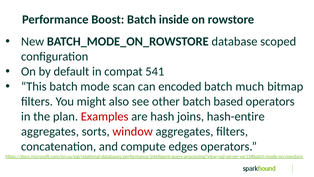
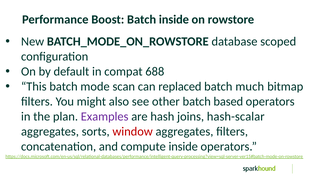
541: 541 -> 688
encoded: encoded -> replaced
Examples colour: red -> purple
hash-entire: hash-entire -> hash-scalar
compute edges: edges -> inside
